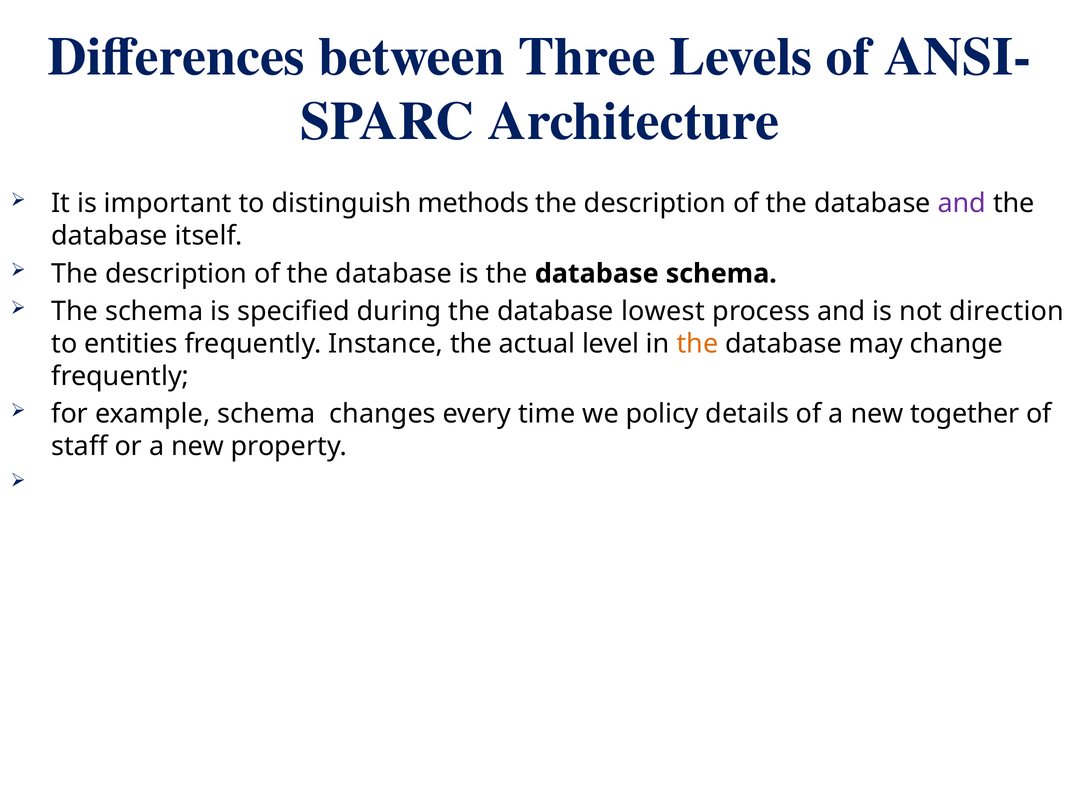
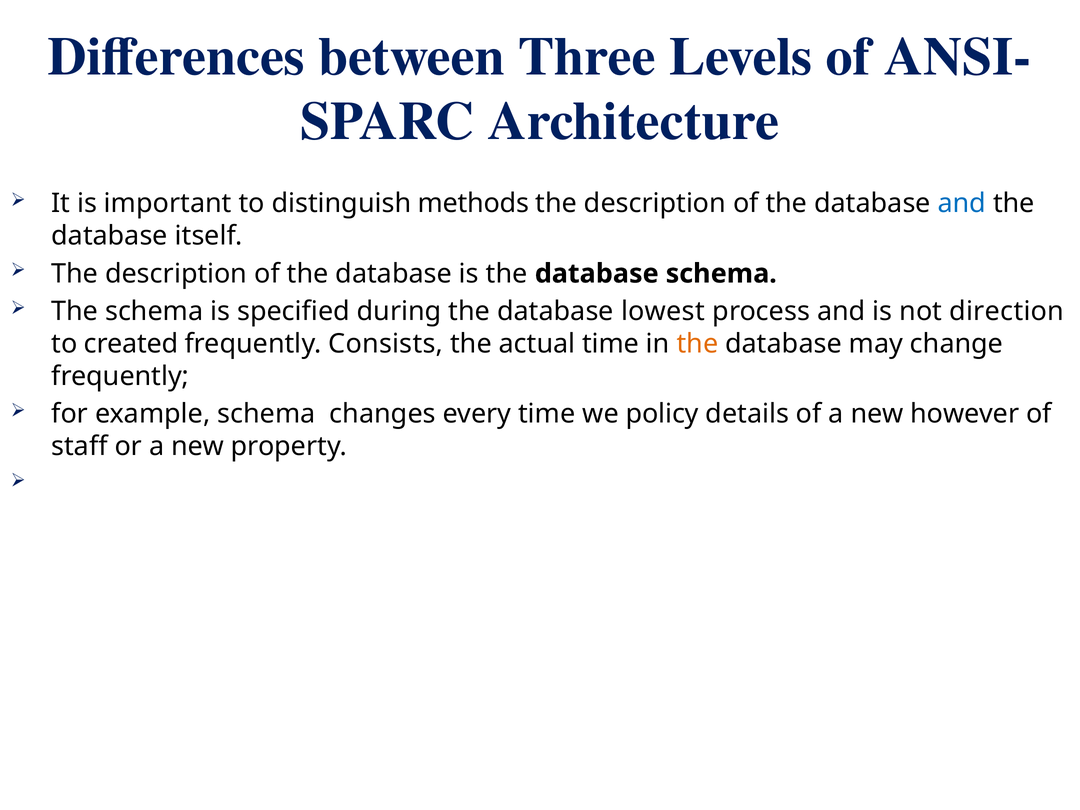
and at (962, 203) colour: purple -> blue
entities: entities -> created
Instance: Instance -> Consists
actual level: level -> time
together: together -> however
